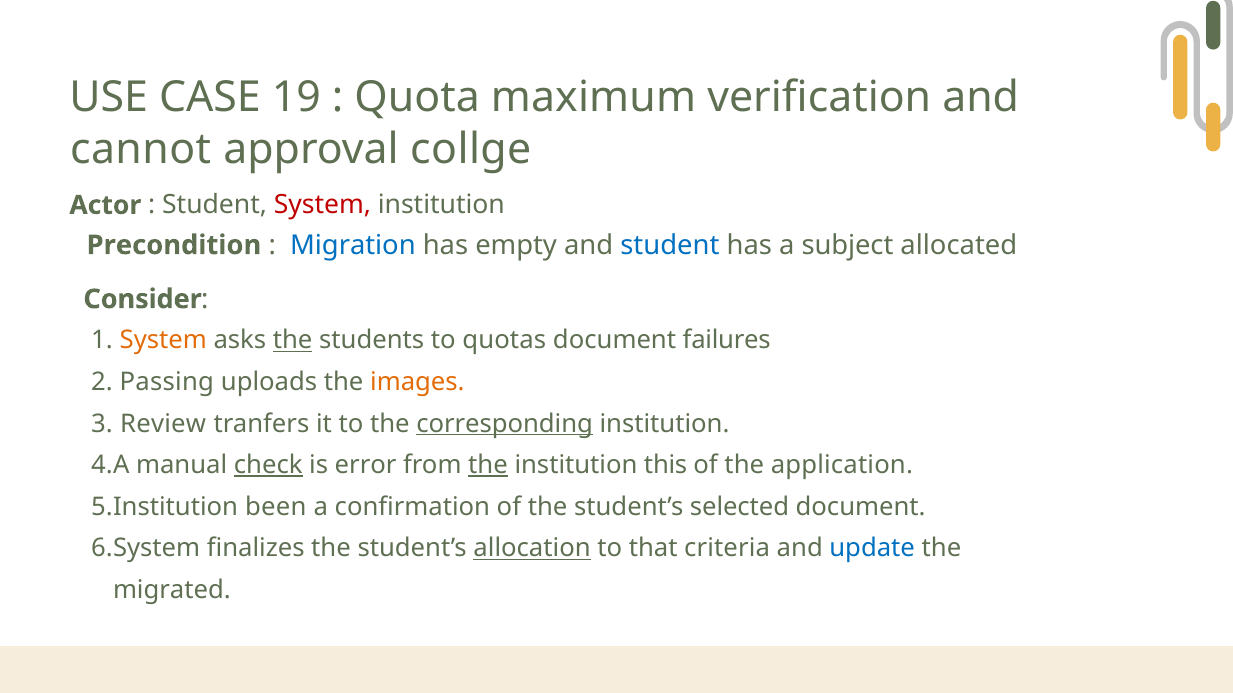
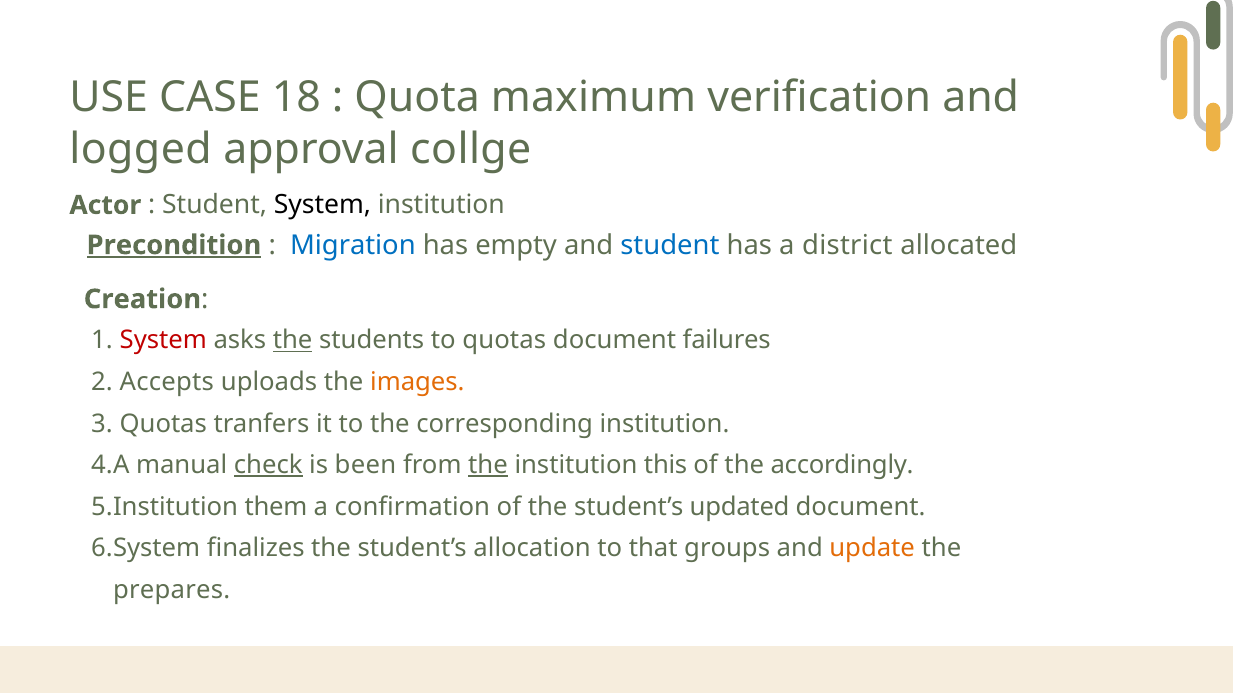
19: 19 -> 18
cannot: cannot -> logged
System at (322, 205) colour: red -> black
Precondition underline: none -> present
subject: subject -> district
Consider: Consider -> Creation
System at (163, 341) colour: orange -> red
Passing: Passing -> Accepts
Review at (163, 424): Review -> Quotas
corresponding underline: present -> none
error: error -> been
application: application -> accordingly
been: been -> them
selected: selected -> updated
allocation underline: present -> none
criteria: criteria -> groups
update colour: blue -> orange
migrated: migrated -> prepares
